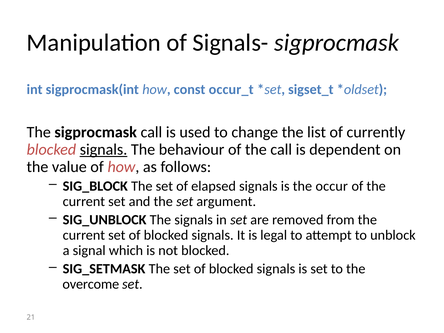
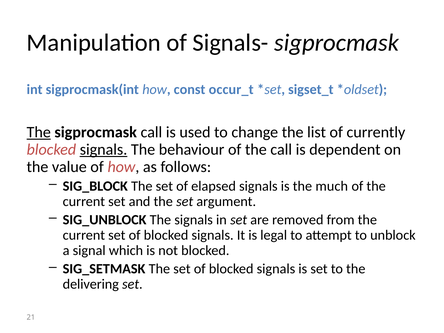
The at (39, 132) underline: none -> present
occur: occur -> much
overcome: overcome -> delivering
